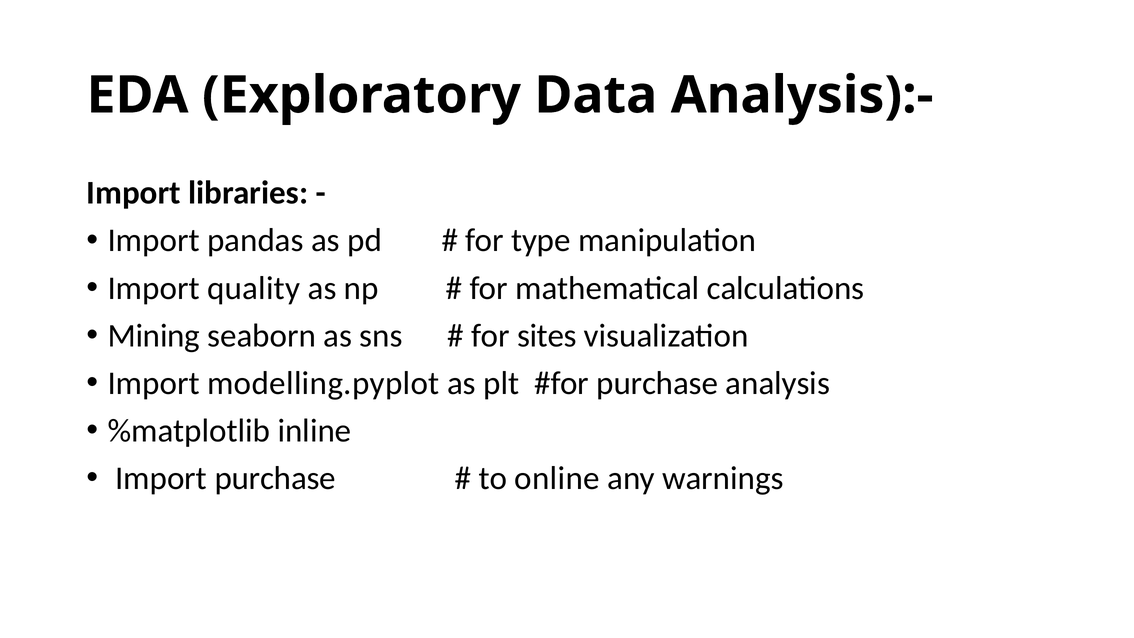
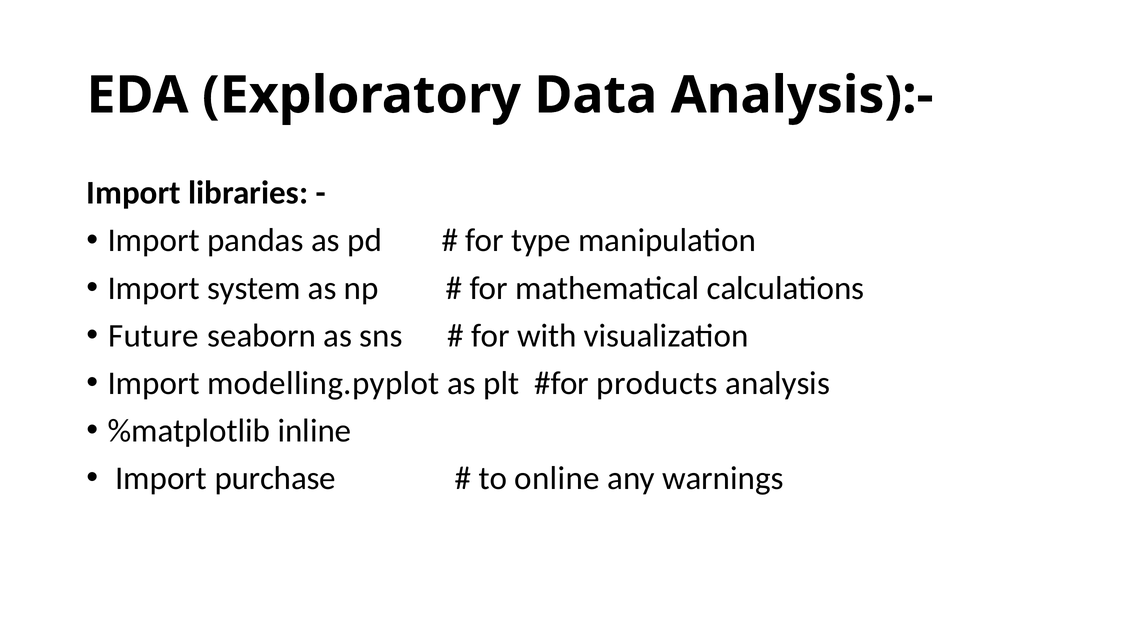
quality: quality -> system
Mining: Mining -> Future
sites: sites -> with
purchase at (657, 383): purchase -> products
